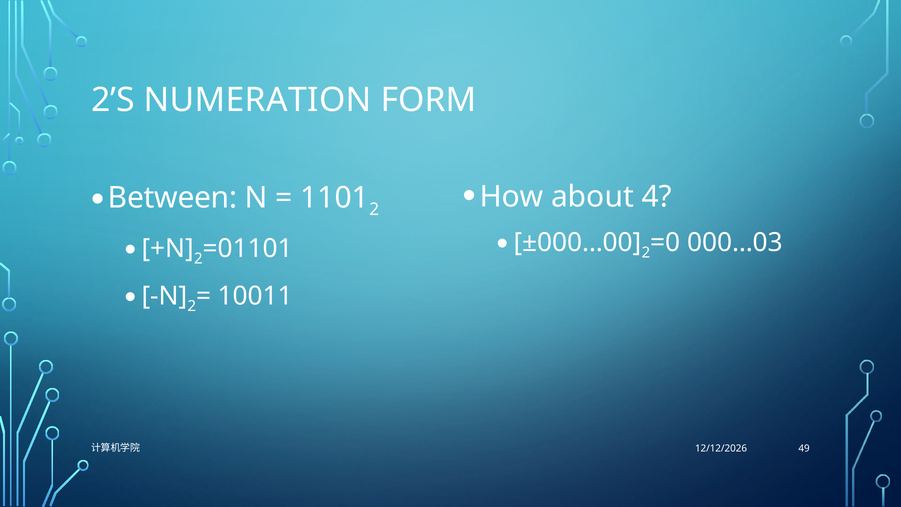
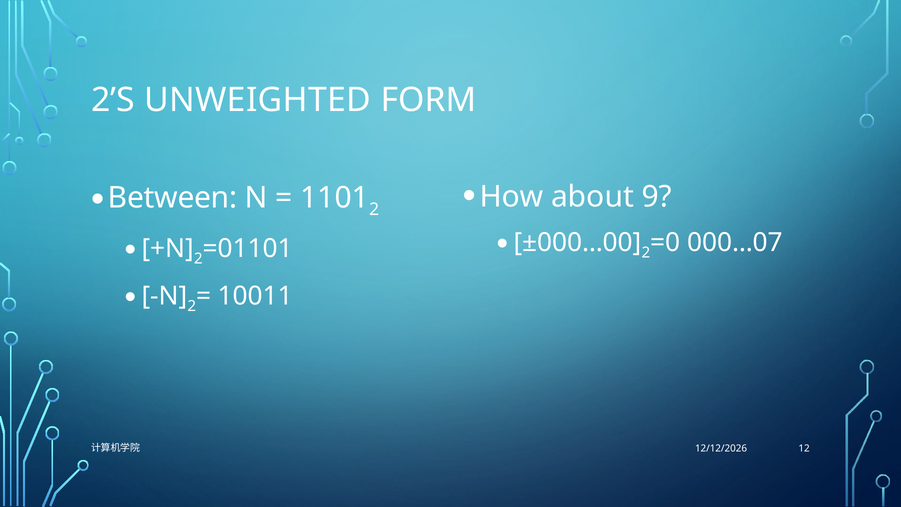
NUMERATION: NUMERATION -> UNWEIGHTED
4: 4 -> 9
000…03: 000…03 -> 000…07
49: 49 -> 12
